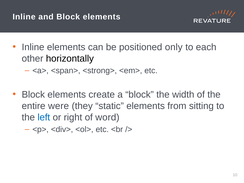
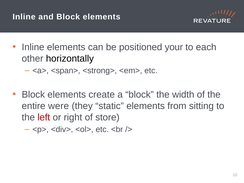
only: only -> your
left colour: blue -> red
word: word -> store
